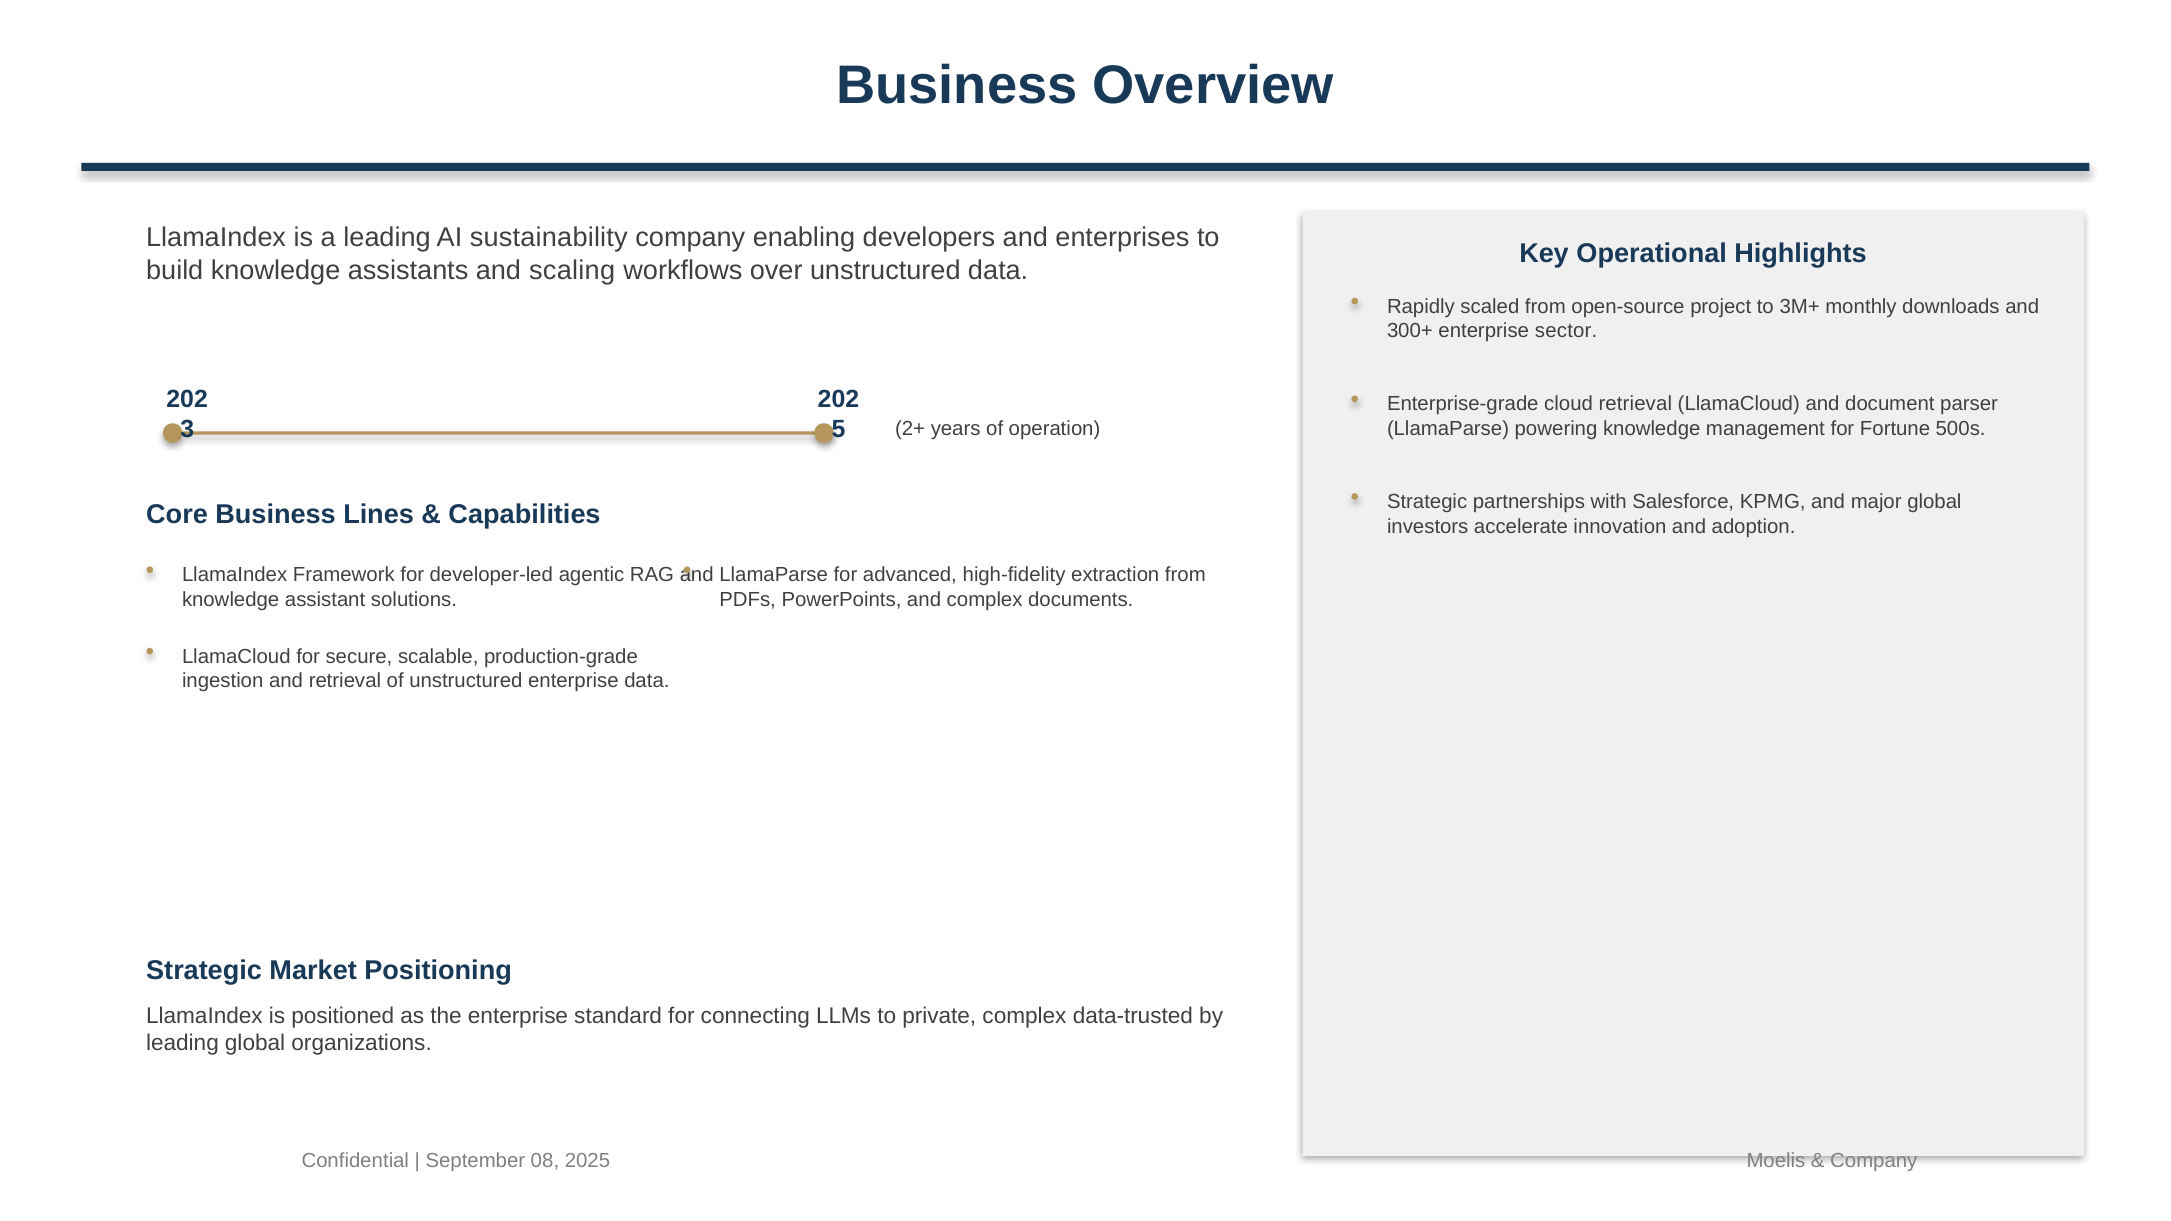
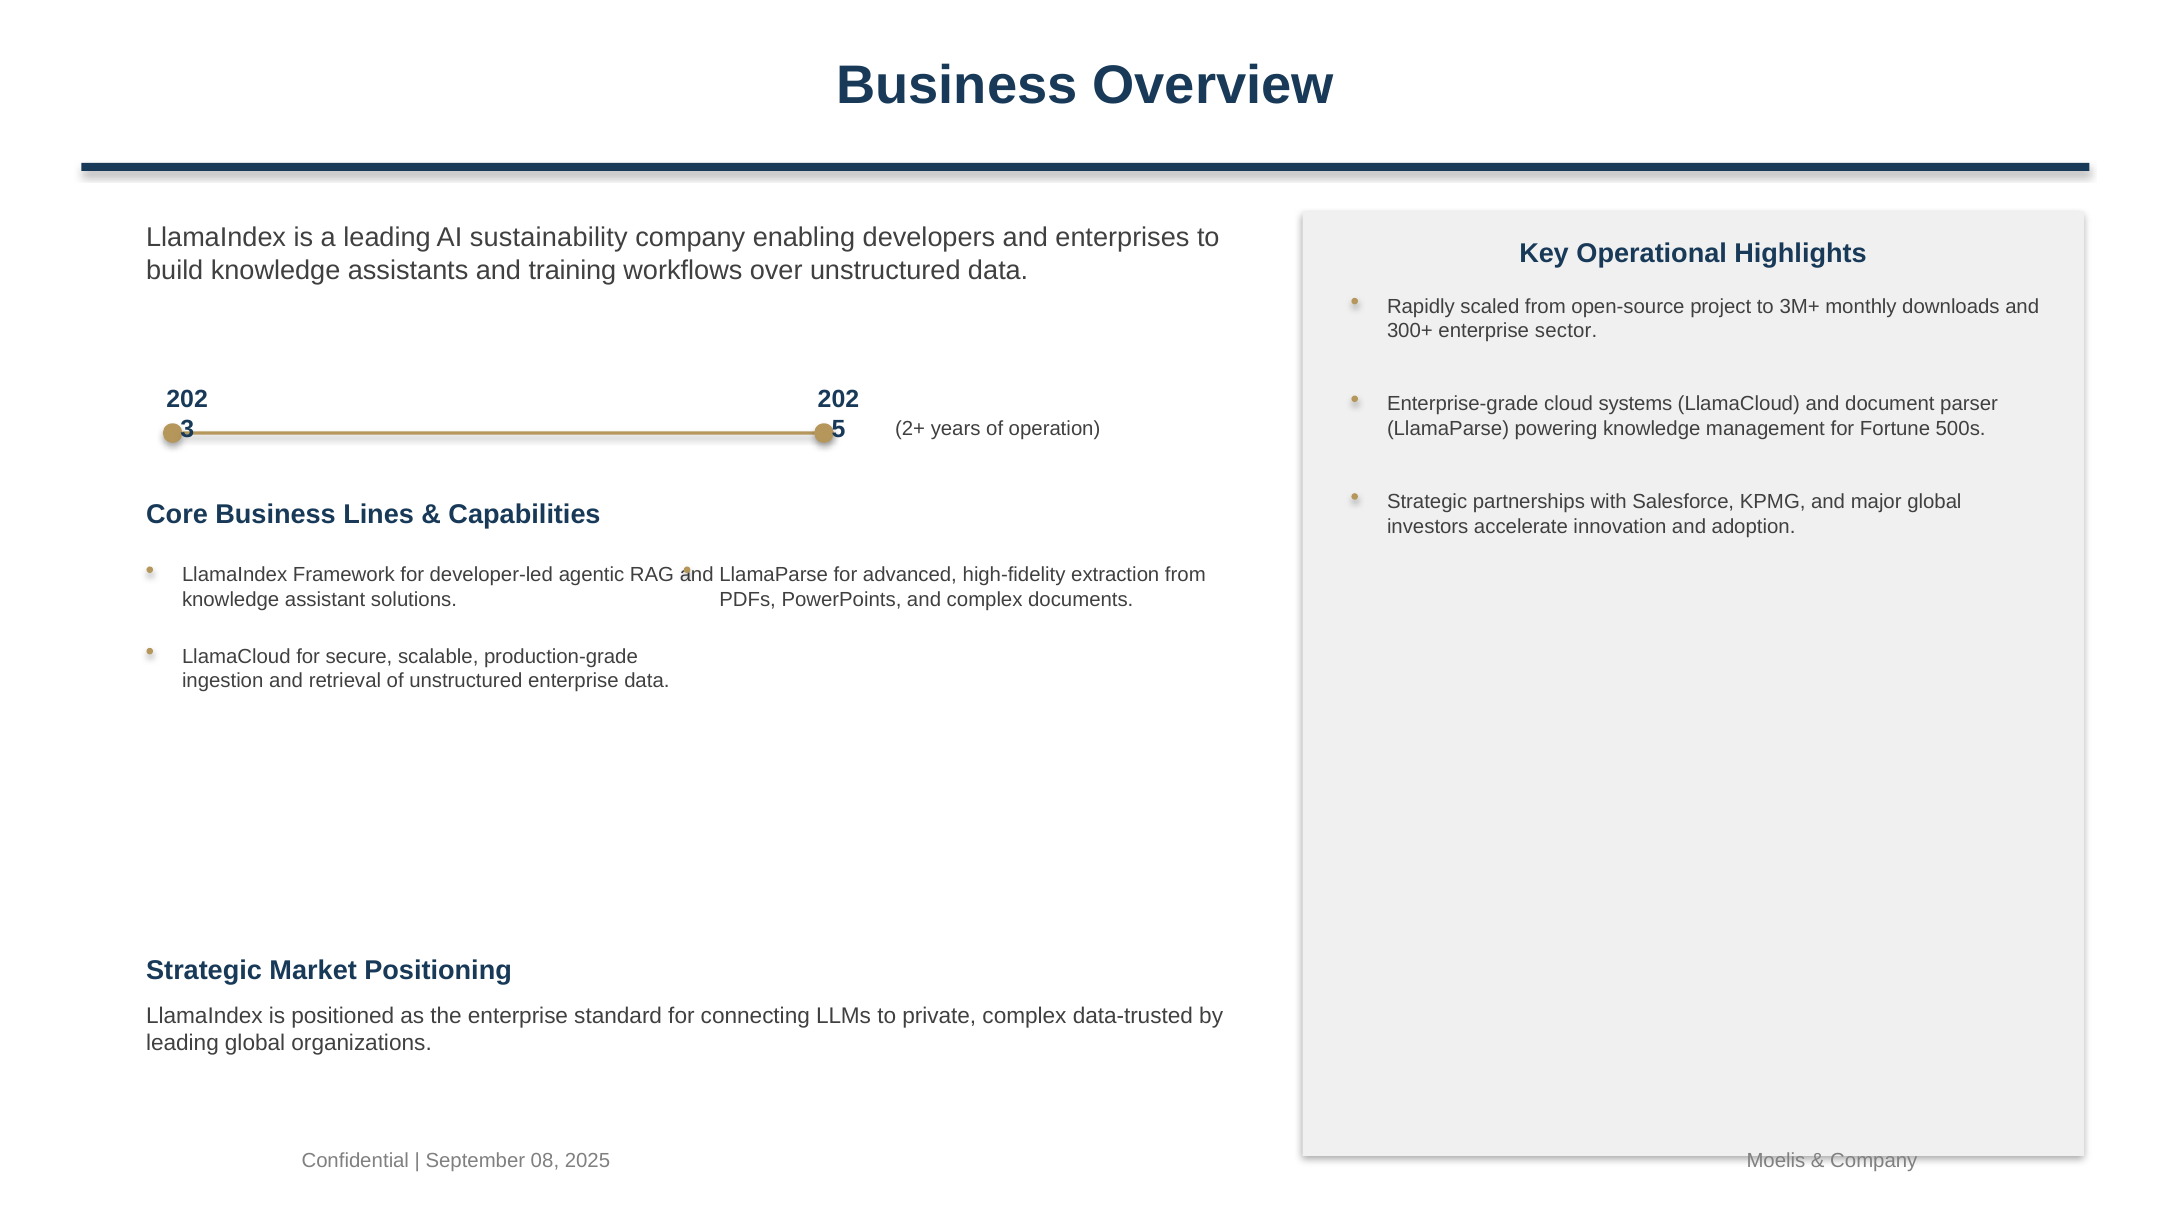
scaling: scaling -> training
cloud retrieval: retrieval -> systems
